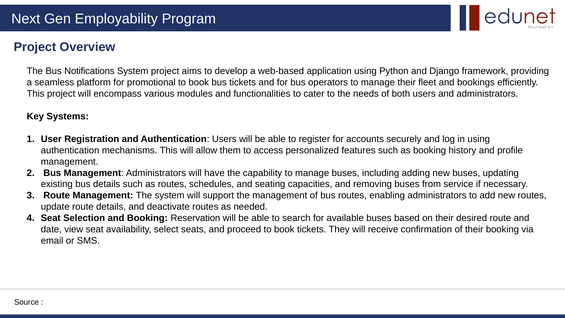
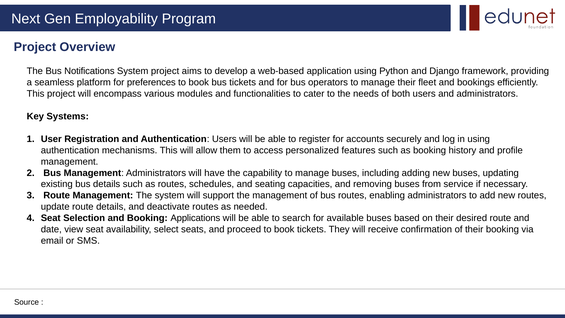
promotional: promotional -> preferences
Reservation: Reservation -> Applications
